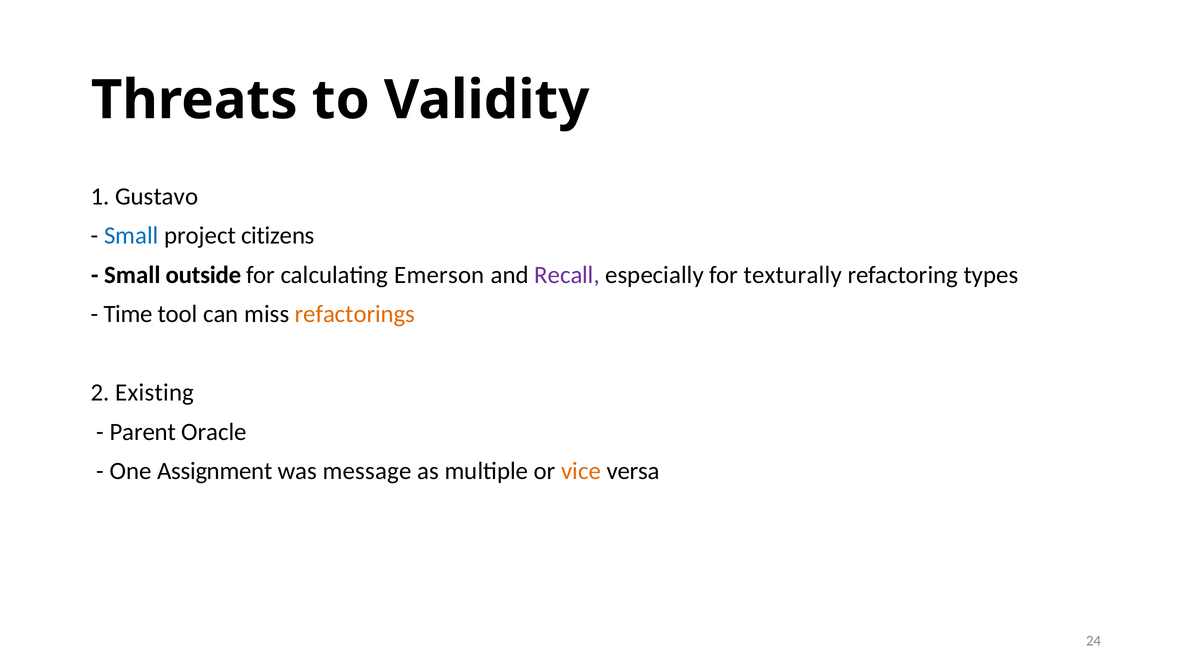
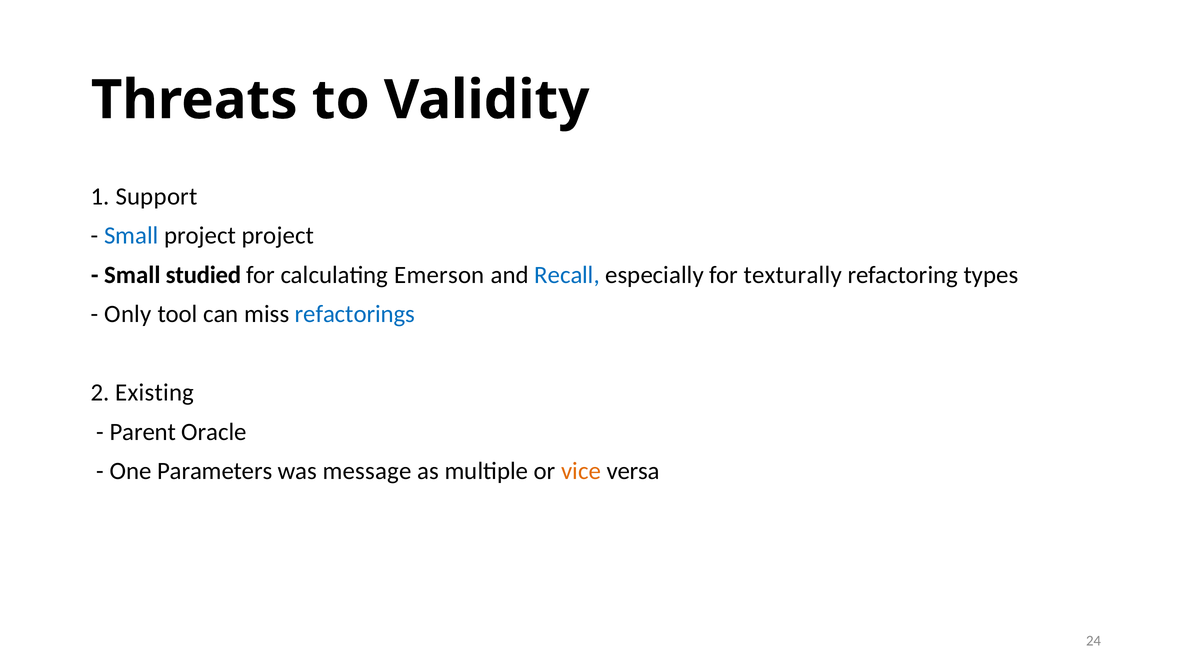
Gustavo: Gustavo -> Support
project citizens: citizens -> project
outside: outside -> studied
Recall colour: purple -> blue
Time: Time -> Only
refactorings colour: orange -> blue
Assignment: Assignment -> Parameters
